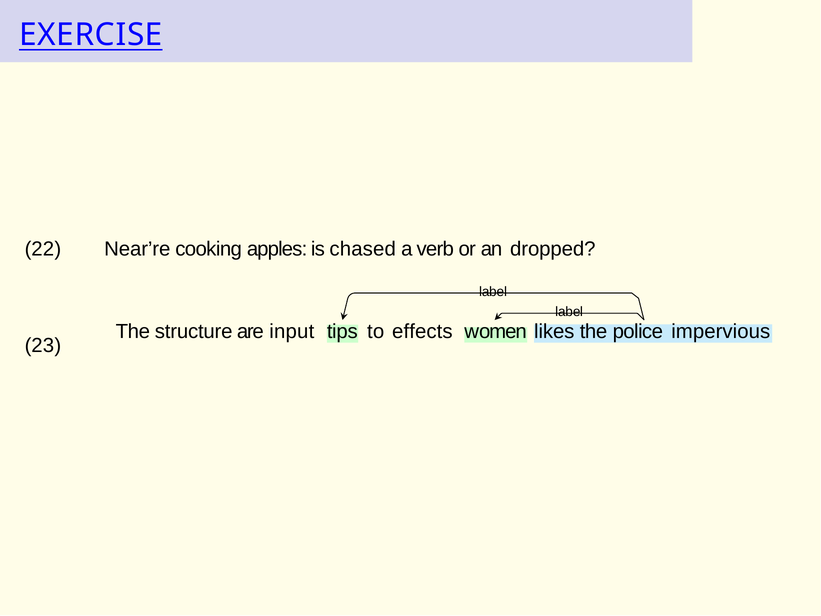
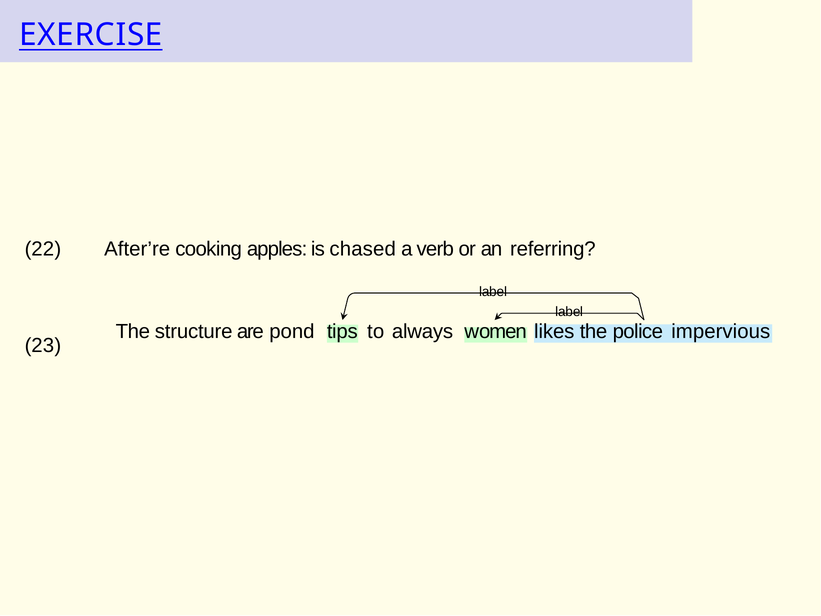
Near’re: Near’re -> After’re
dropped: dropped -> referring
input: input -> pond
effects: effects -> always
